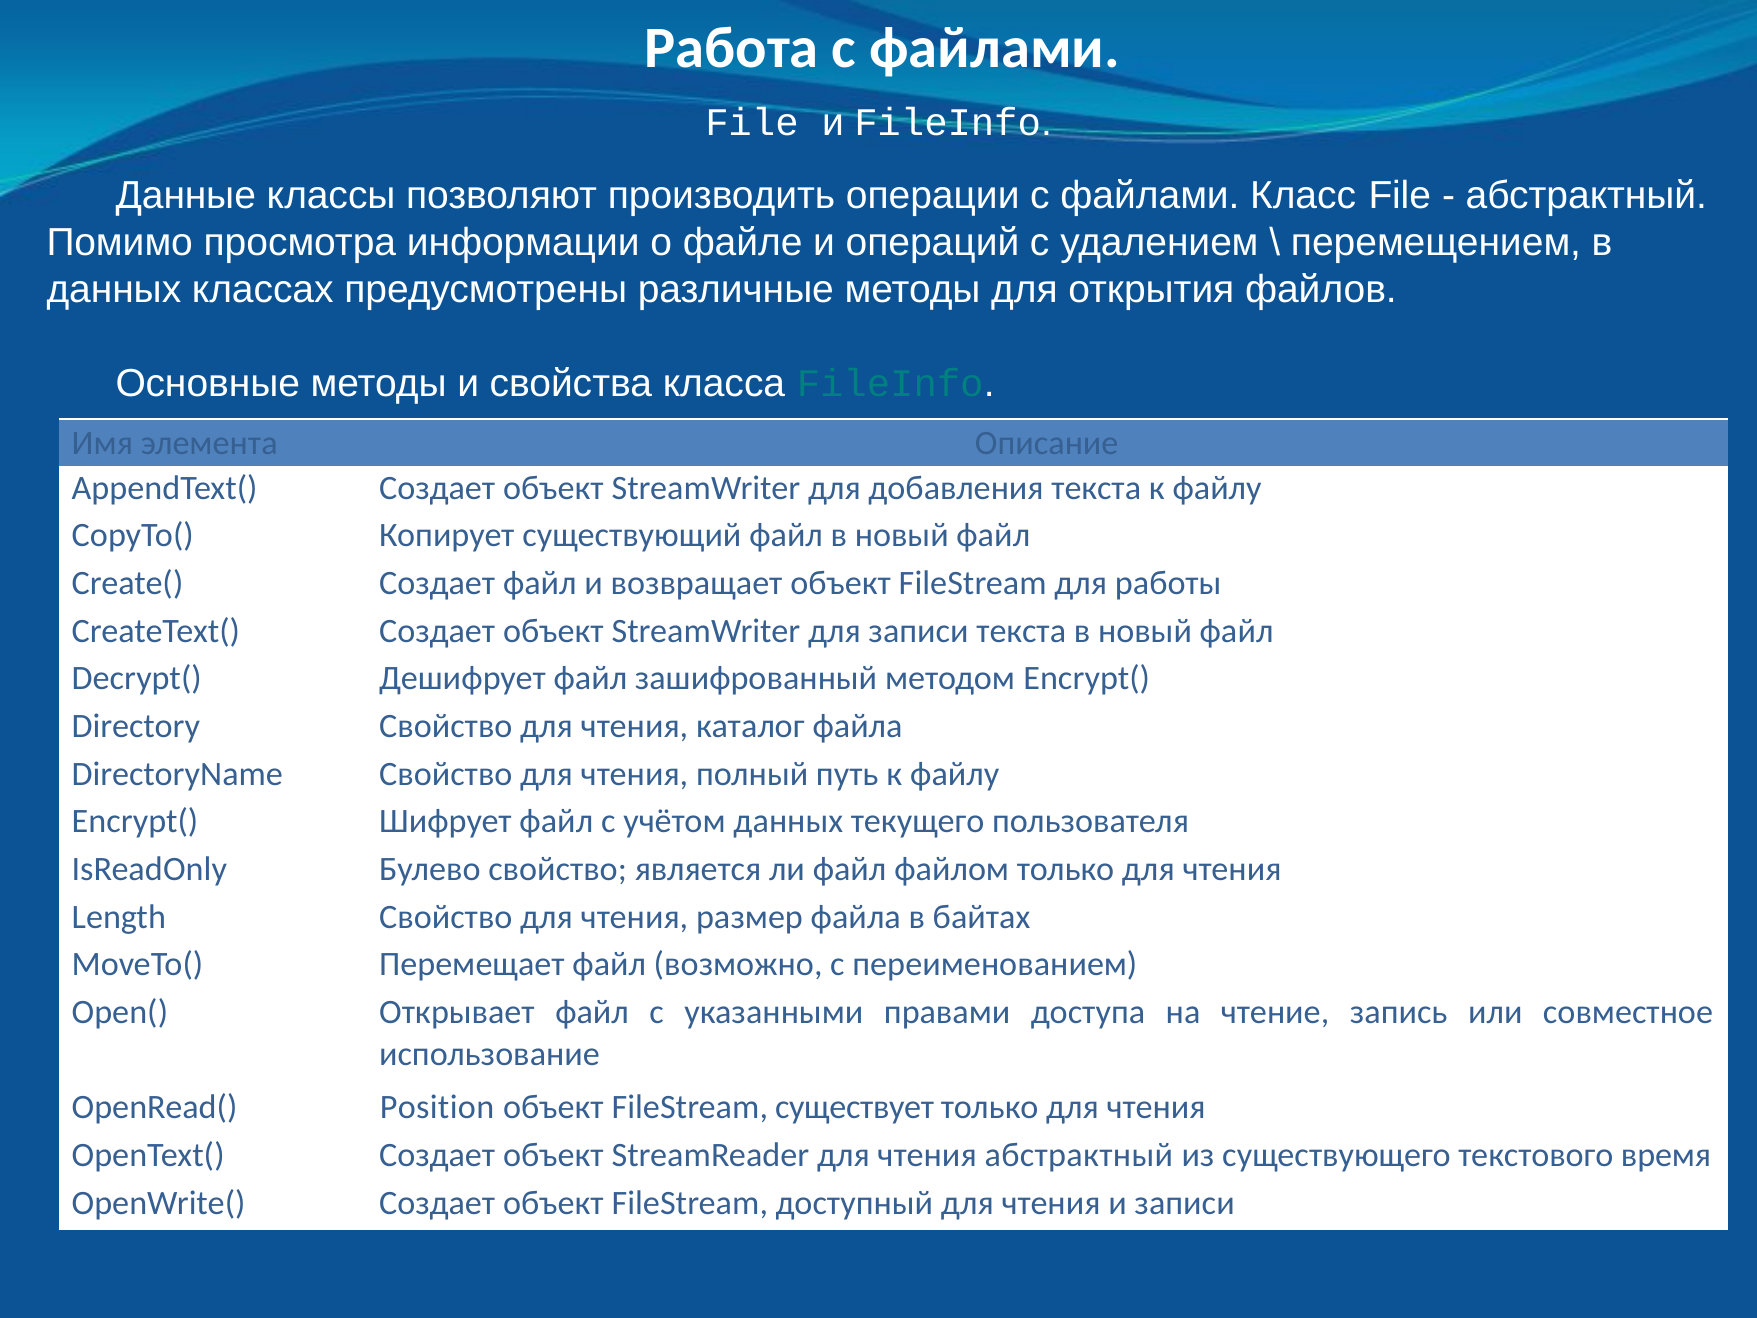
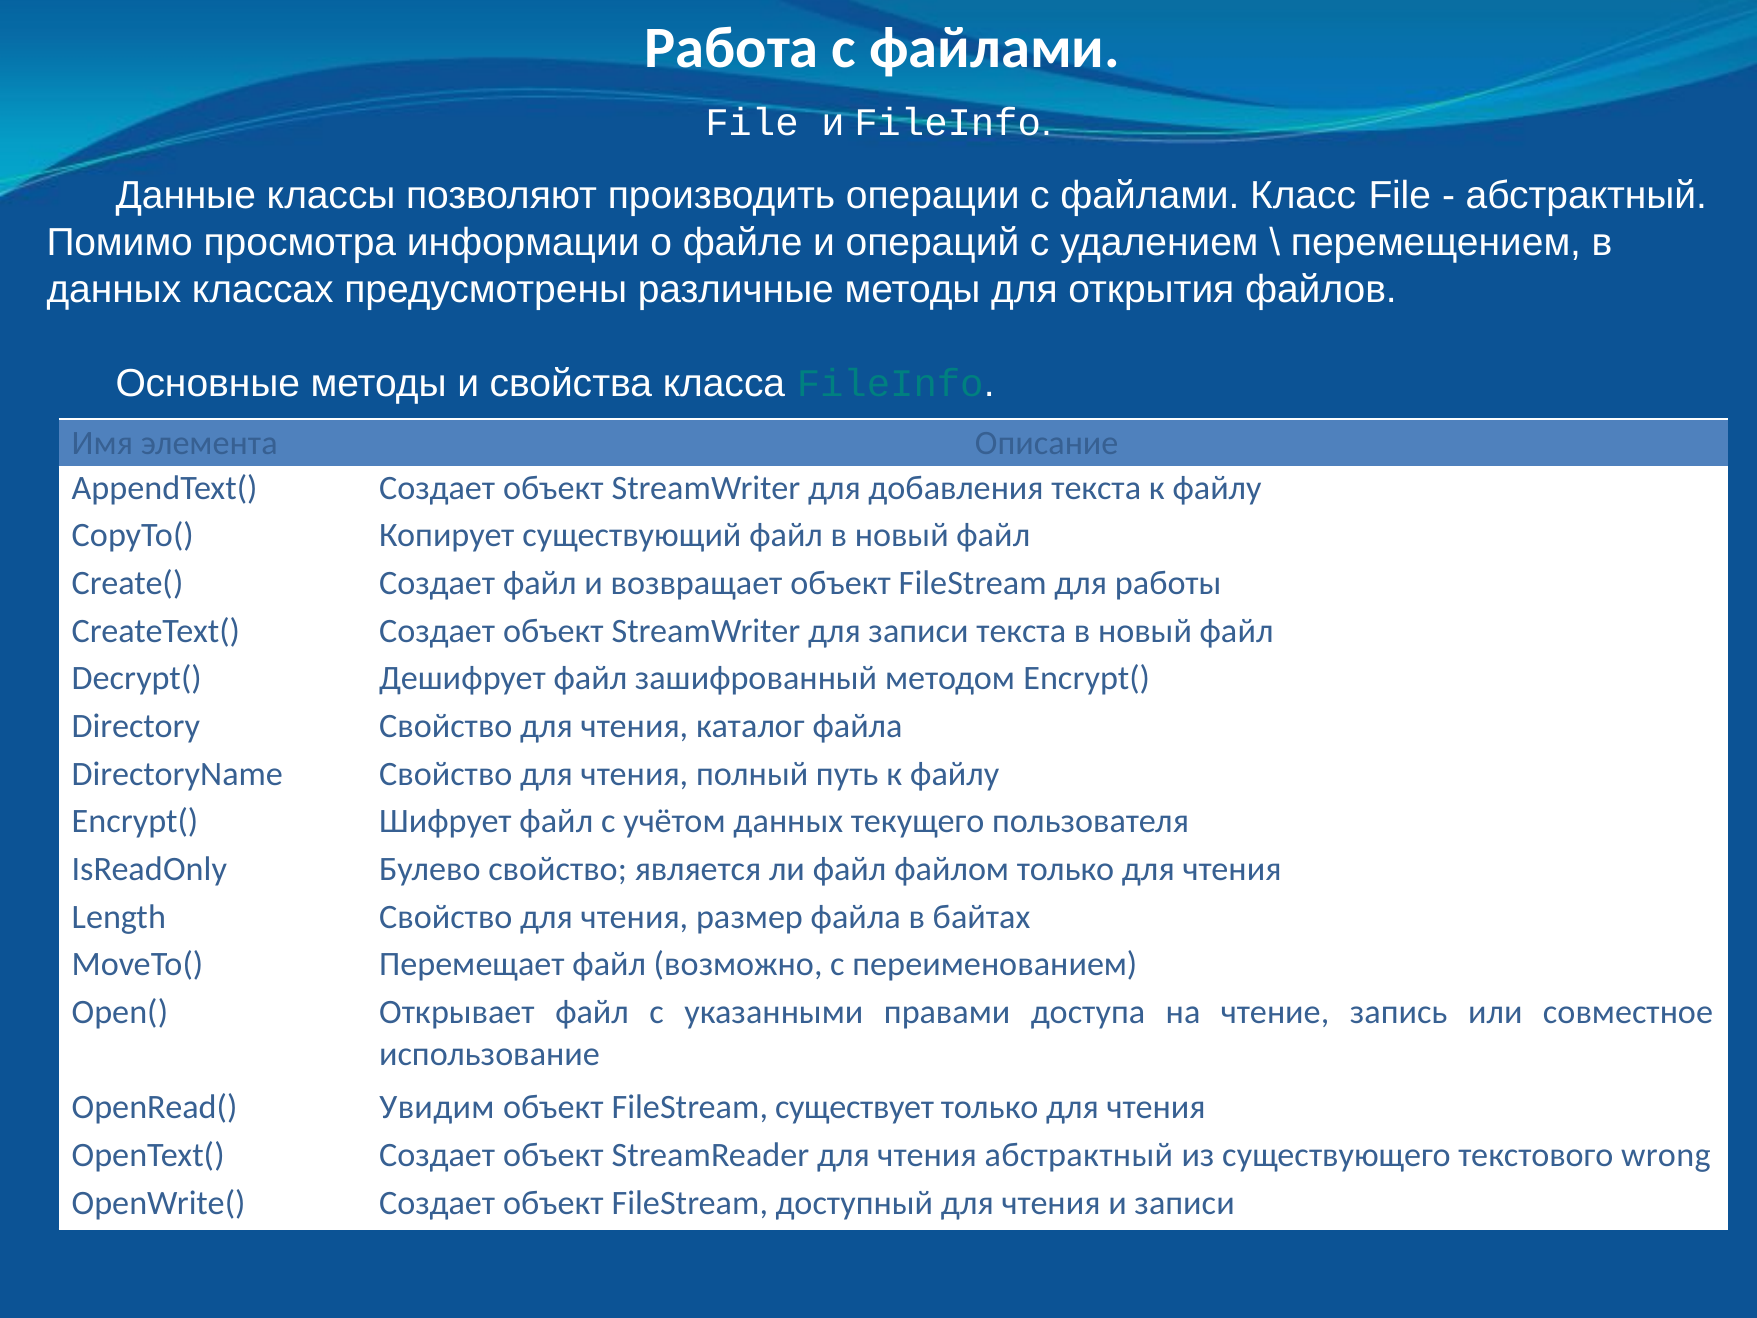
Position: Position -> Увидим
время: время -> wrong
